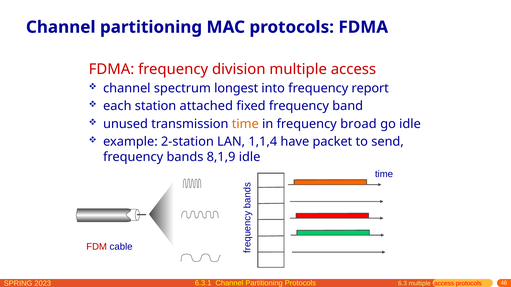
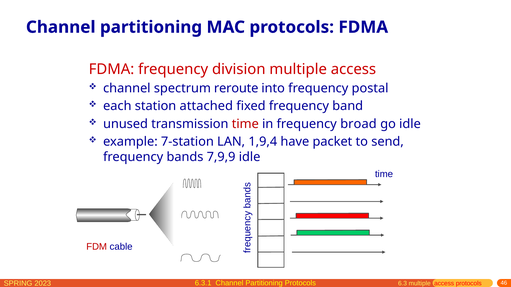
longest: longest -> reroute
report: report -> postal
time at (245, 124) colour: orange -> red
2-station: 2-station -> 7-station
1,1,4: 1,1,4 -> 1,9,4
8,1,9: 8,1,9 -> 7,9,9
